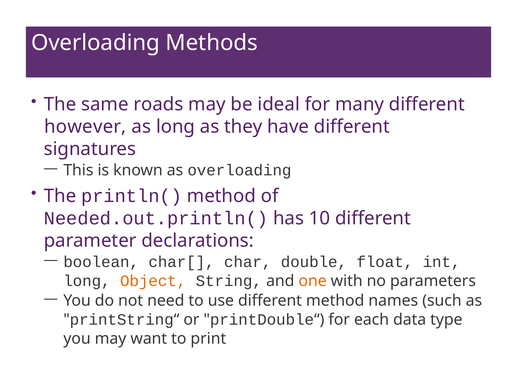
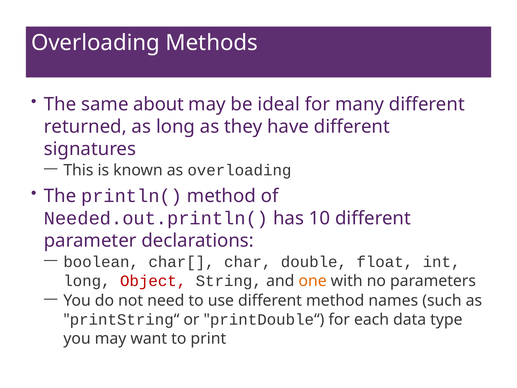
roads: roads -> about
however: however -> returned
Object colour: orange -> red
